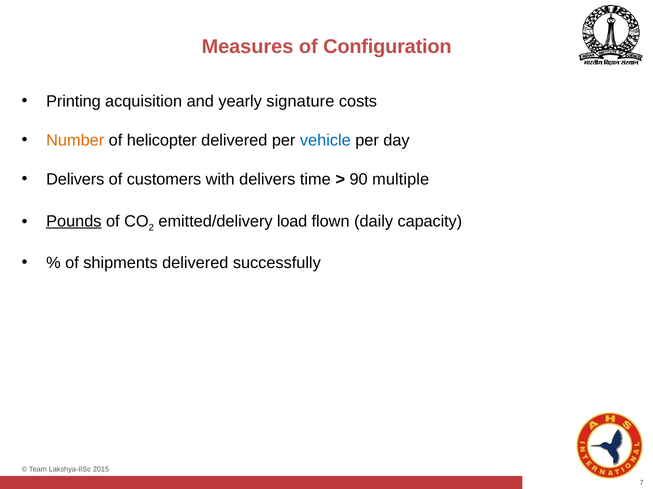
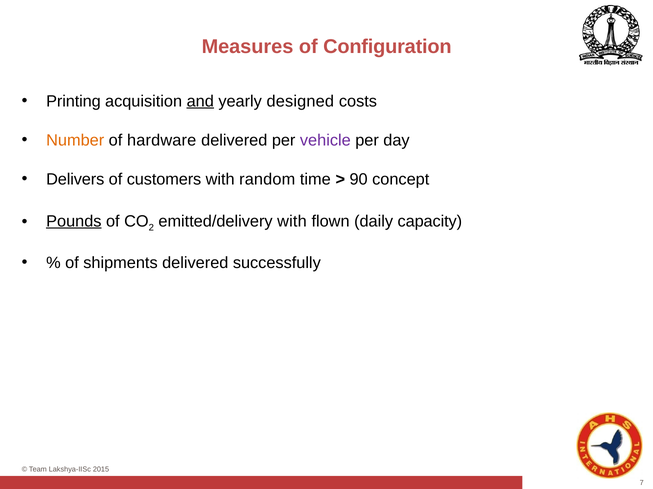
and underline: none -> present
signature: signature -> designed
helicopter: helicopter -> hardware
vehicle colour: blue -> purple
with delivers: delivers -> random
multiple: multiple -> concept
emitted/delivery load: load -> with
